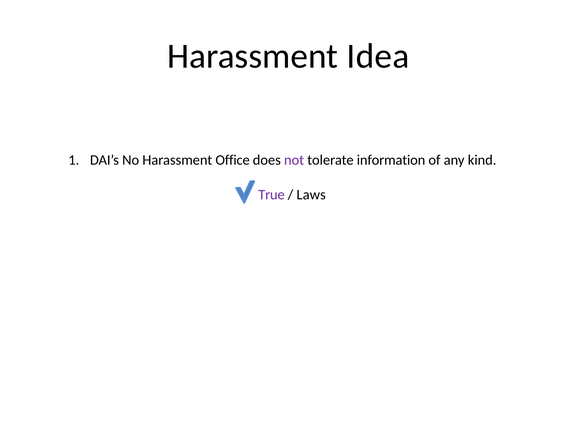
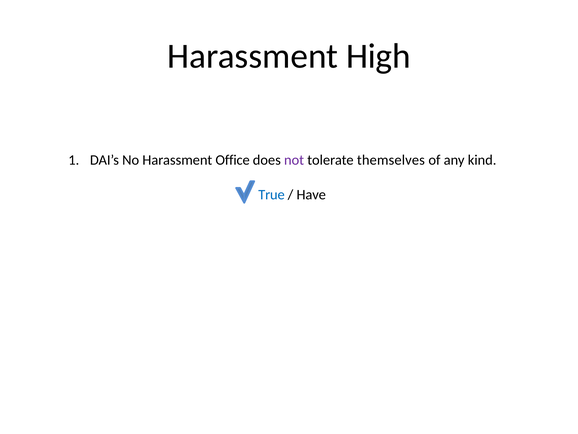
Idea: Idea -> High
information: information -> themselves
True colour: purple -> blue
Laws: Laws -> Have
